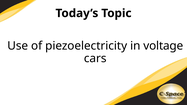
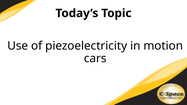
voltage: voltage -> motion
